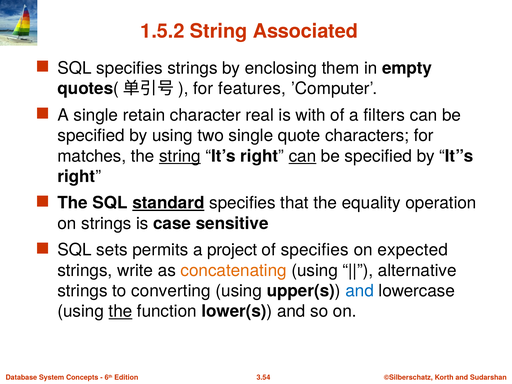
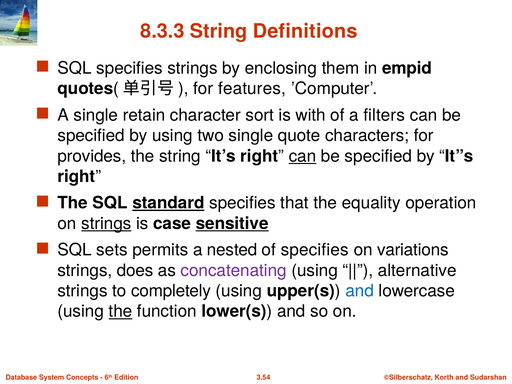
1.5.2: 1.5.2 -> 8.3.3
Associated: Associated -> Definitions
empty: empty -> empid
real: real -> sort
matches: matches -> provides
string at (180, 156) underline: present -> none
strings at (106, 223) underline: none -> present
sensitive underline: none -> present
project: project -> nested
expected: expected -> variations
write: write -> does
concatenating colour: orange -> purple
converting: converting -> completely
